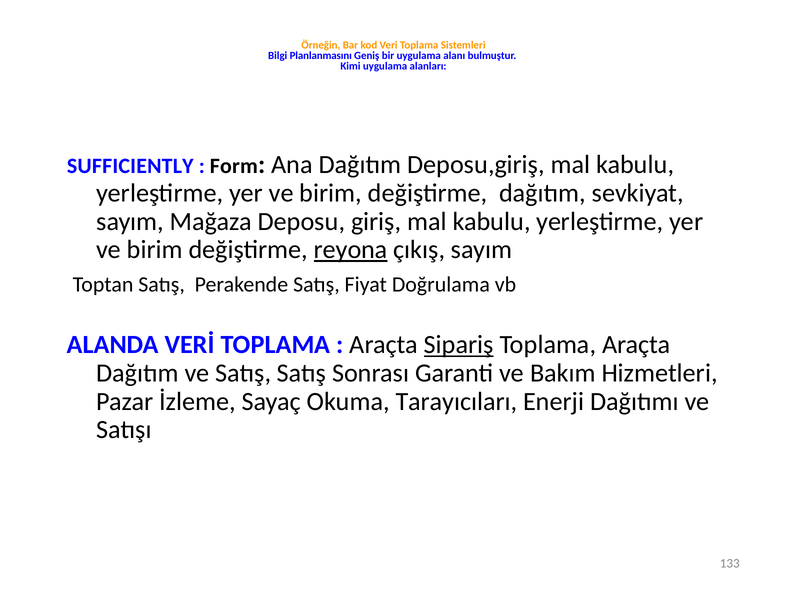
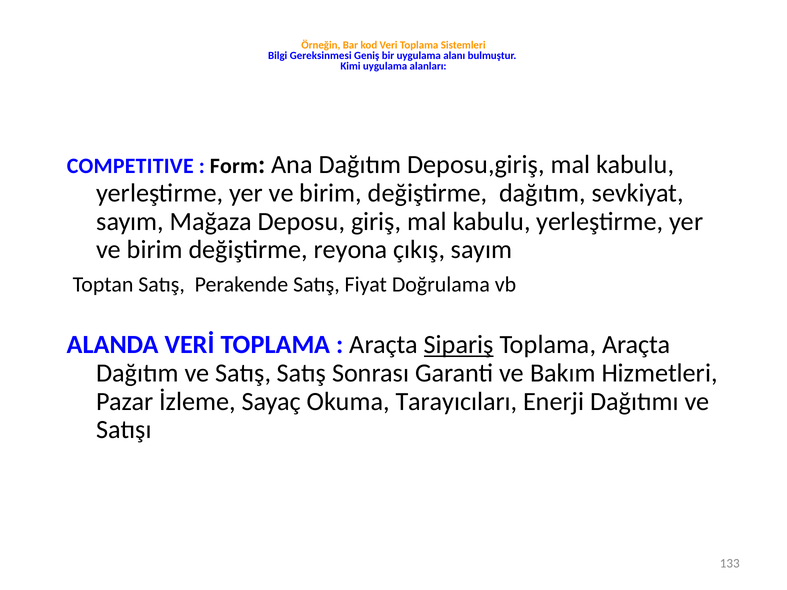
Planlanmasını: Planlanmasını -> Gereksinmesi
SUFFICIENTLY: SUFFICIENTLY -> COMPETITIVE
reyona underline: present -> none
